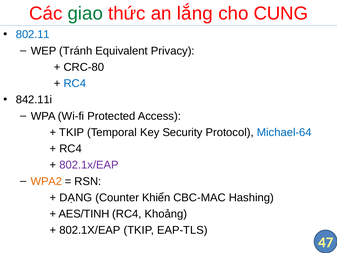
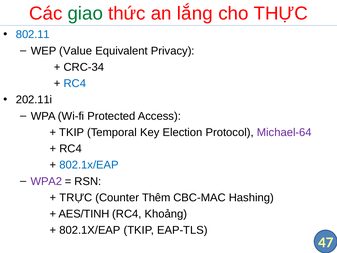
CUNG: CUNG -> THỰC
Tránh: Tránh -> Value
CRC-80: CRC-80 -> CRC-34
842.11i: 842.11i -> 202.11i
Security: Security -> Election
Michael-64 colour: blue -> purple
802.1x/EAP at (89, 165) colour: purple -> blue
WPA2 colour: orange -> purple
DẠNG: DẠNG -> TRỰC
Khiển: Khiển -> Thêm
